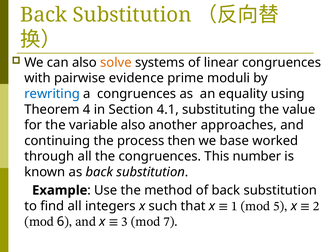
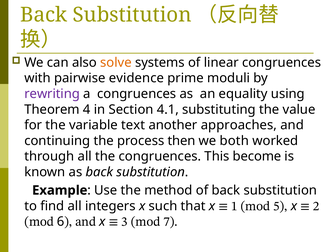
rewriting colour: blue -> purple
variable also: also -> text
base: base -> both
number: number -> become
